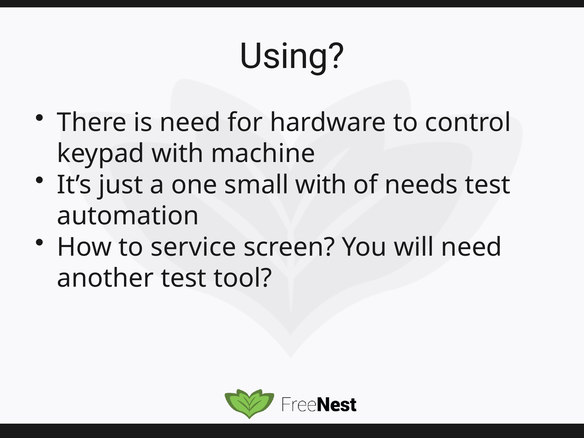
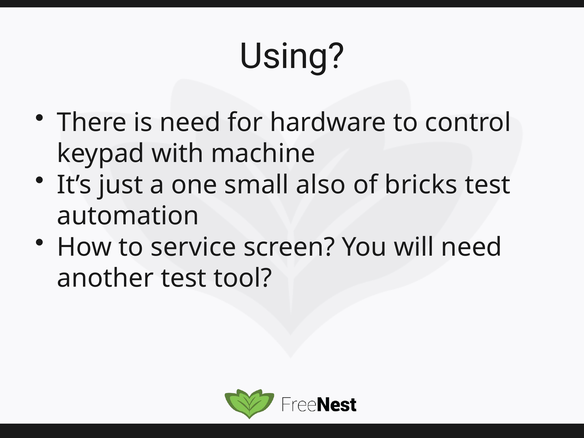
small with: with -> also
needs: needs -> bricks
